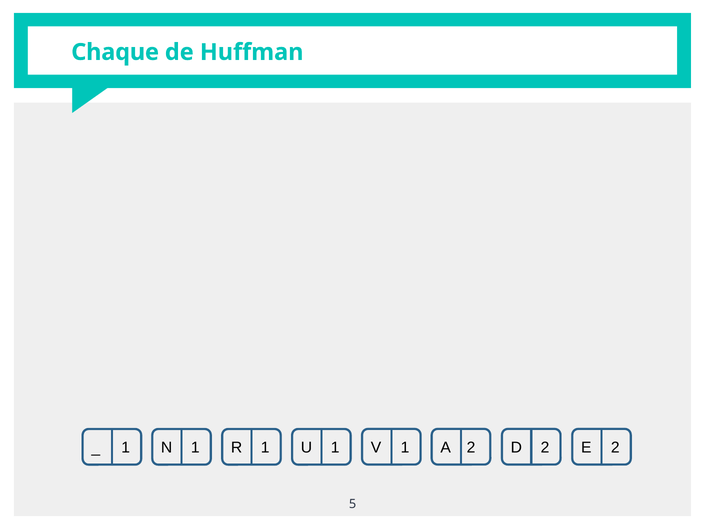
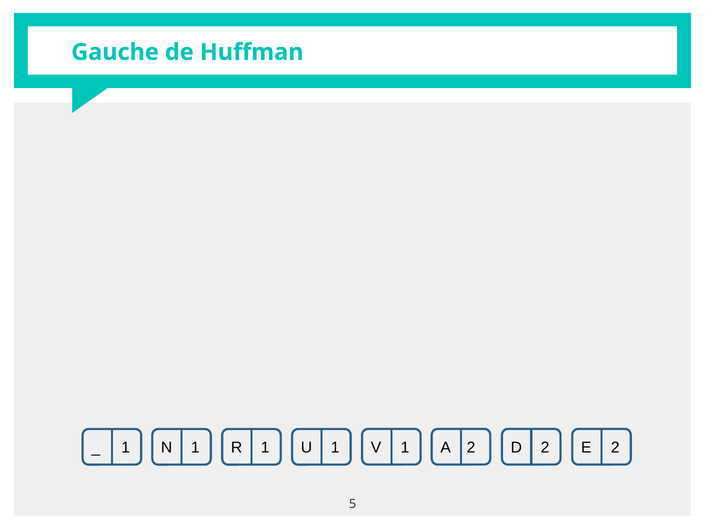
Chaque: Chaque -> Gauche
